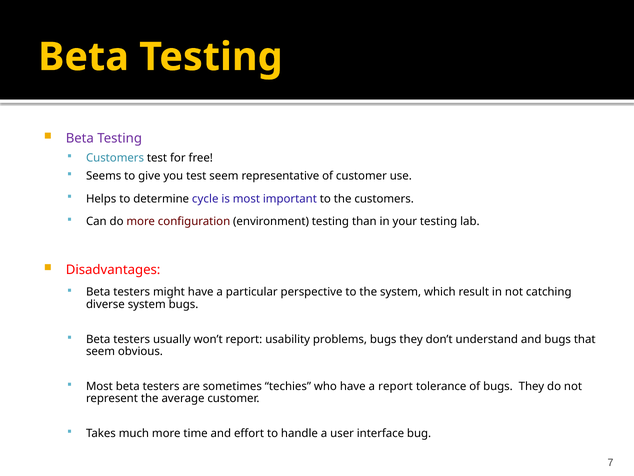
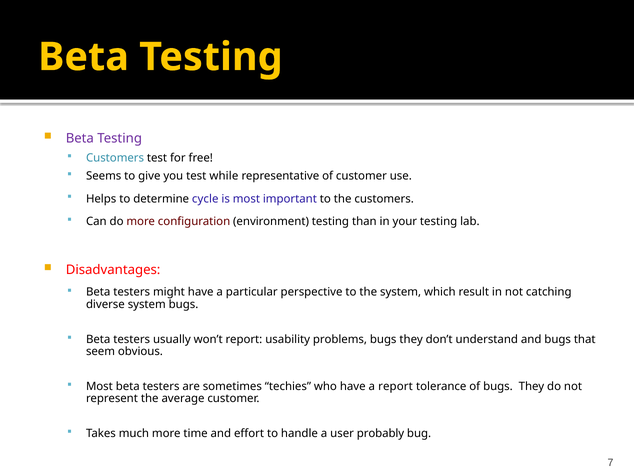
test seem: seem -> while
interface: interface -> probably
